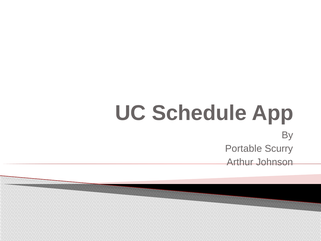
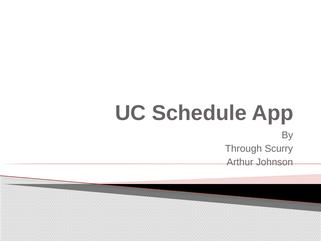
Portable: Portable -> Through
